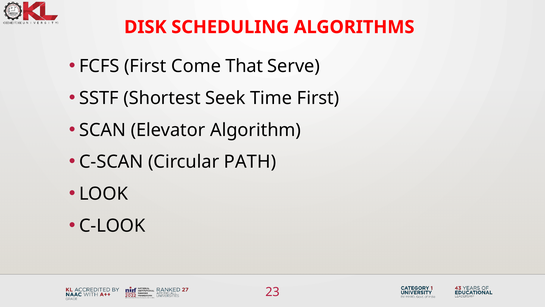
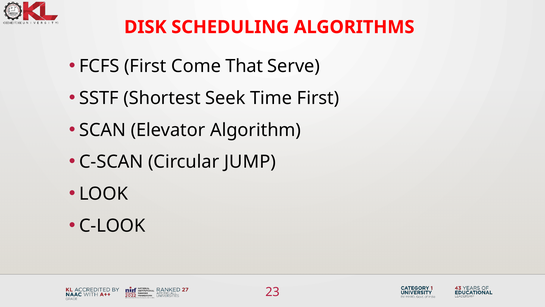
PATH: PATH -> JUMP
